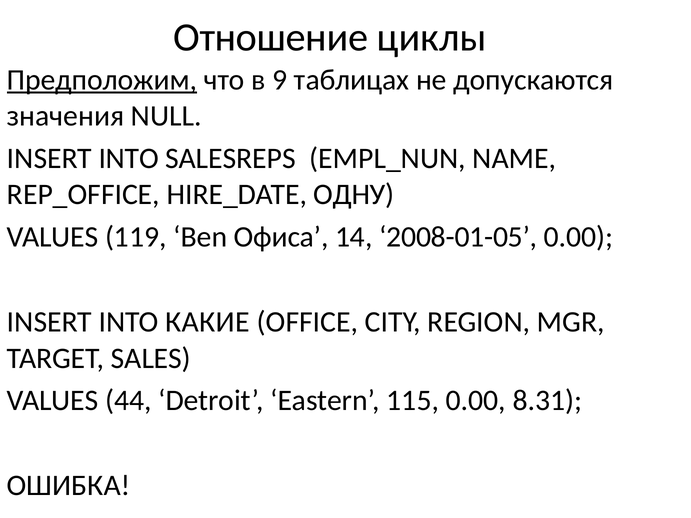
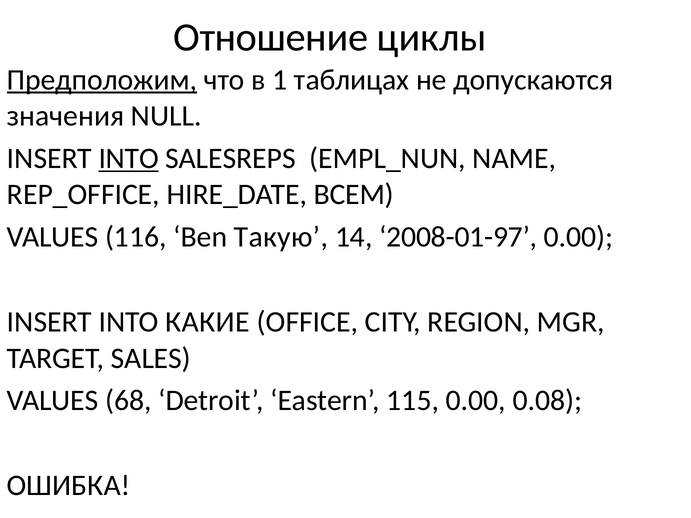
9: 9 -> 1
INTO at (129, 158) underline: none -> present
ОДНУ: ОДНУ -> ВСЕМ
119: 119 -> 116
Офиса: Офиса -> Такую
2008-01-05: 2008-01-05 -> 2008-01-97
44: 44 -> 68
8.31: 8.31 -> 0.08
